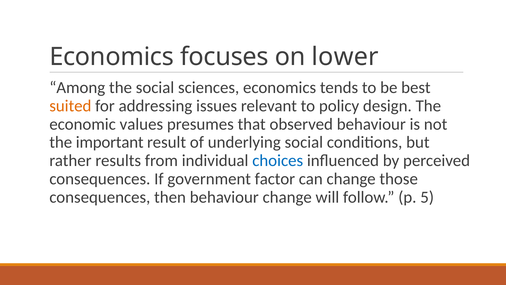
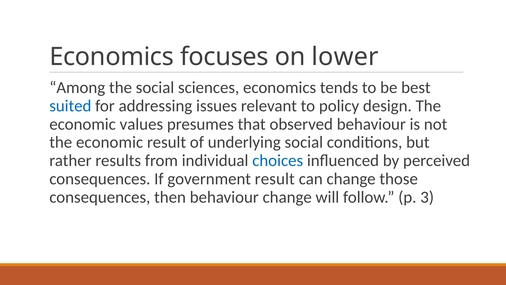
suited colour: orange -> blue
important at (110, 142): important -> economic
government factor: factor -> result
5: 5 -> 3
